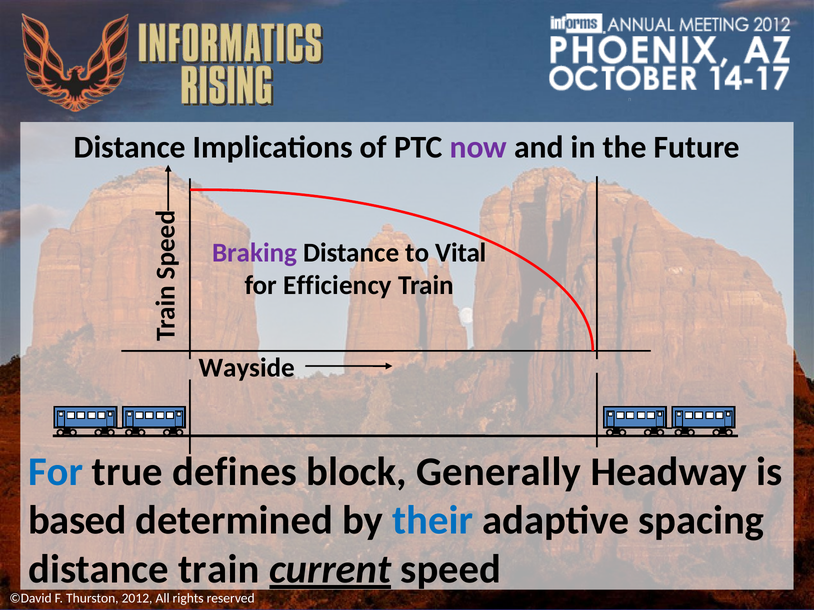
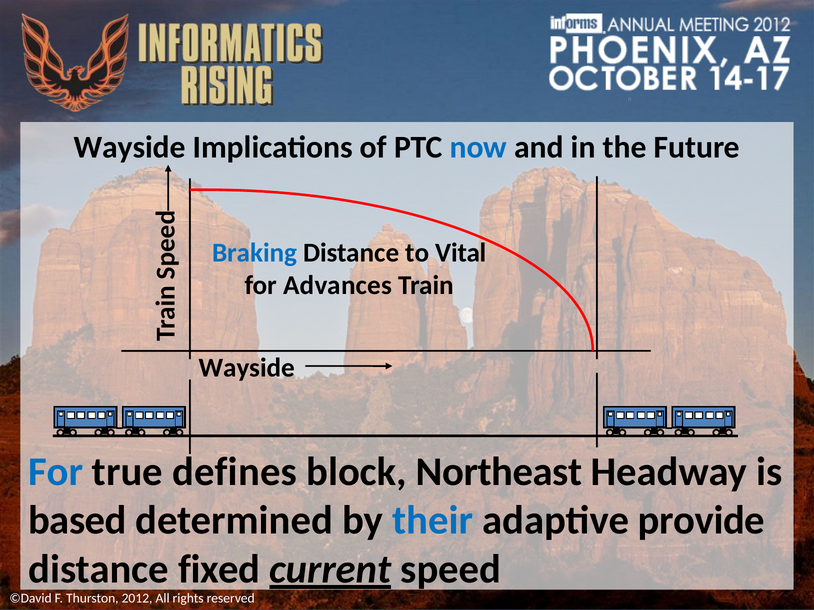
Distance at (130, 147): Distance -> Wayside
now colour: purple -> blue
Braking colour: purple -> blue
Efficiency: Efficiency -> Advances
Generally: Generally -> Northeast
spacing: spacing -> provide
distance train: train -> fixed
